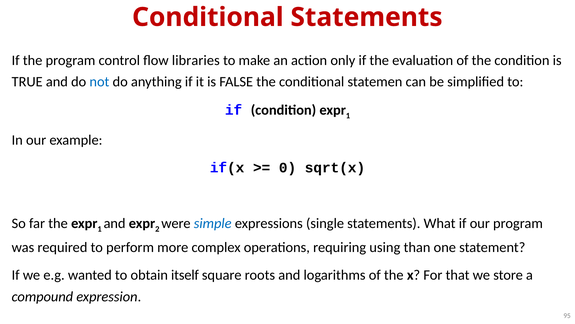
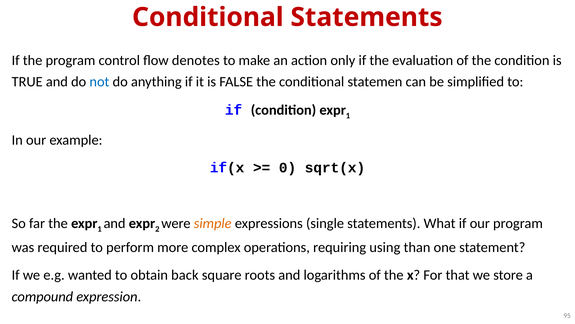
libraries: libraries -> denotes
simple colour: blue -> orange
itself: itself -> back
